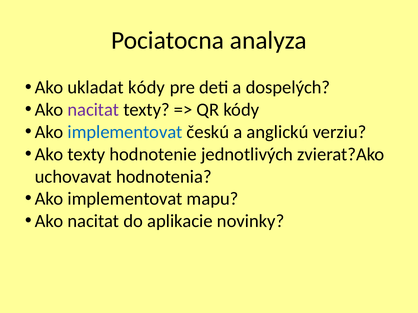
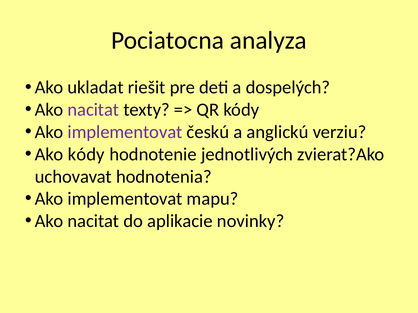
ukladat kódy: kódy -> riešit
implementovat at (125, 132) colour: blue -> purple
Ako texty: texty -> kódy
